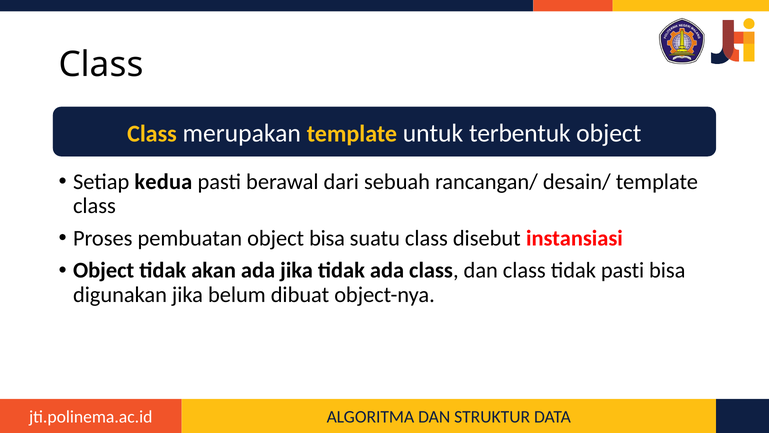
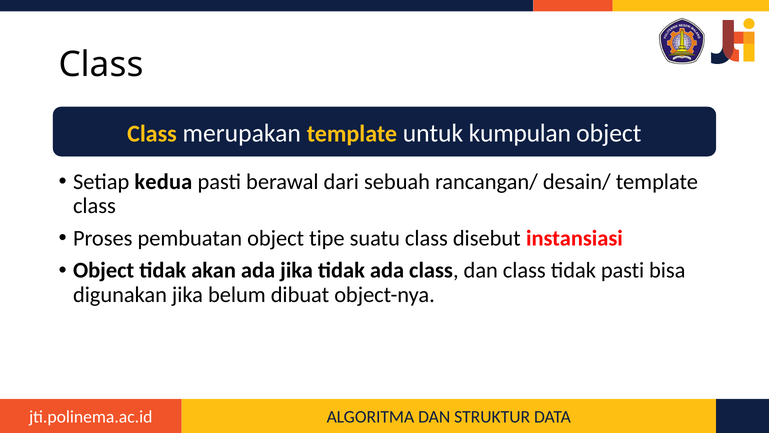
terbentuk: terbentuk -> kumpulan
object bisa: bisa -> tipe
